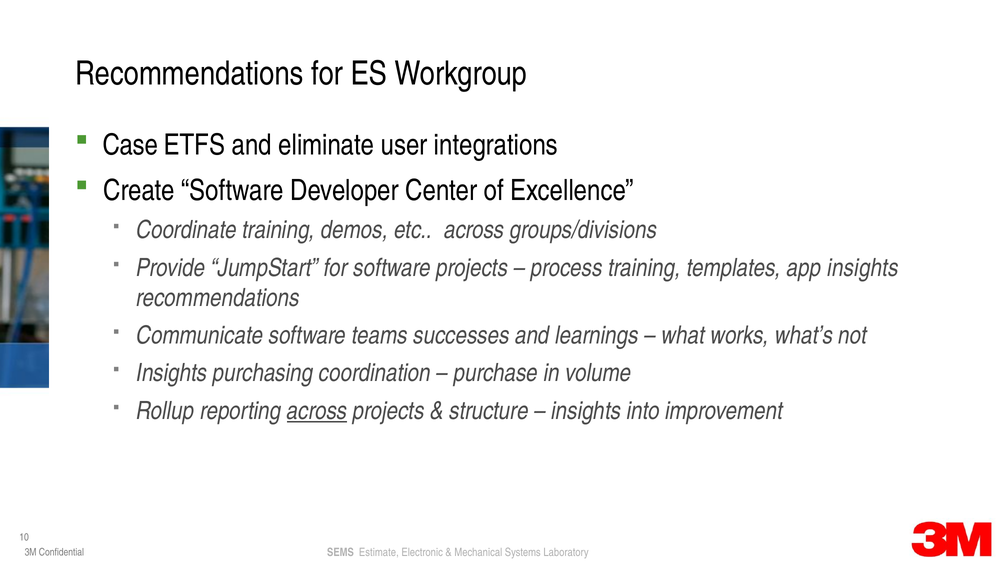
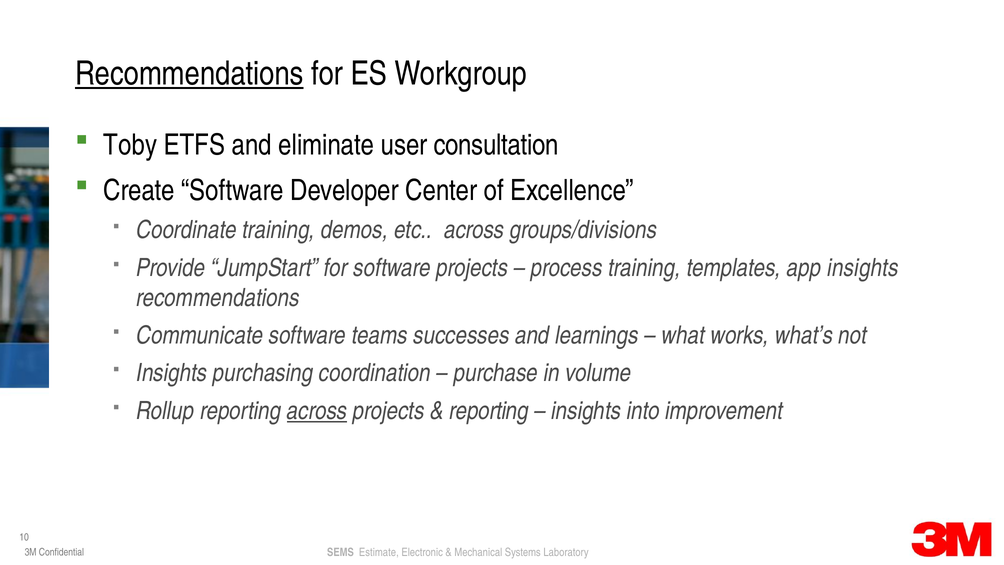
Recommendations at (189, 74) underline: none -> present
Case: Case -> Toby
integrations: integrations -> consultation
structure at (489, 411): structure -> reporting
